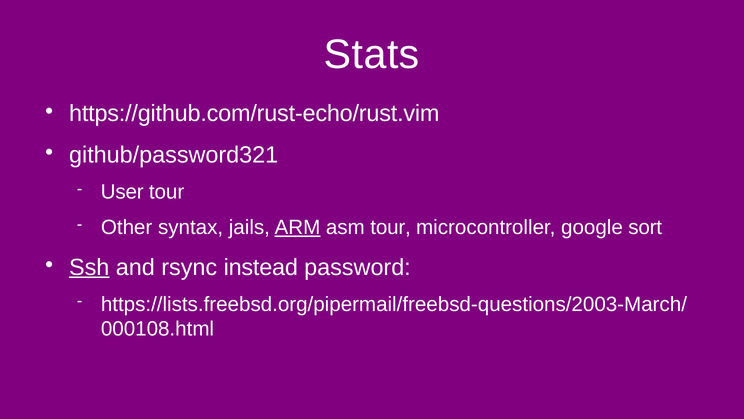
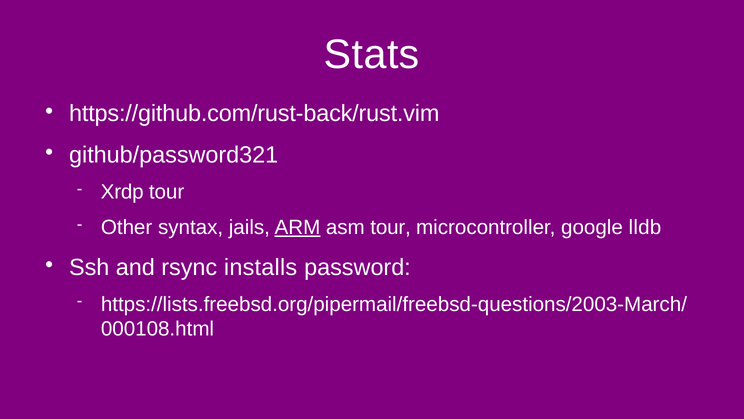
https://github.com/rust-echo/rust.vim: https://github.com/rust-echo/rust.vim -> https://github.com/rust-back/rust.vim
User: User -> Xrdp
sort: sort -> lldb
Ssh underline: present -> none
instead: instead -> installs
